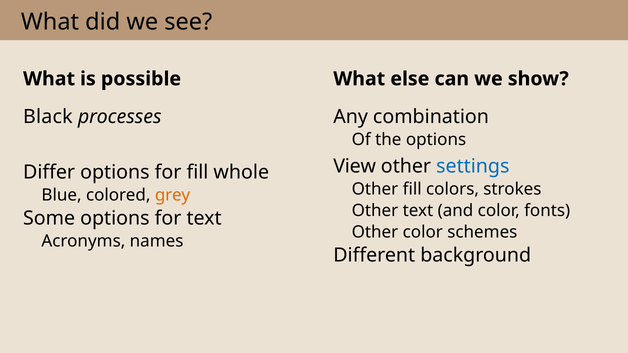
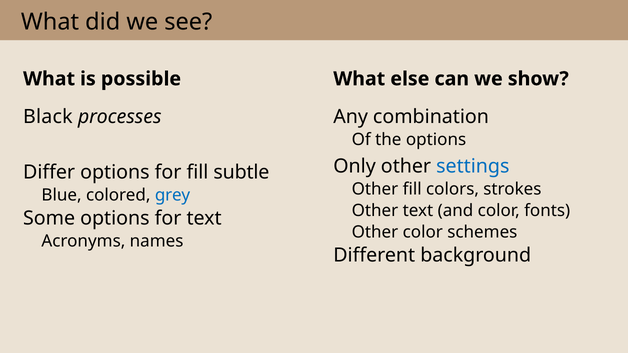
View: View -> Only
whole: whole -> subtle
grey colour: orange -> blue
